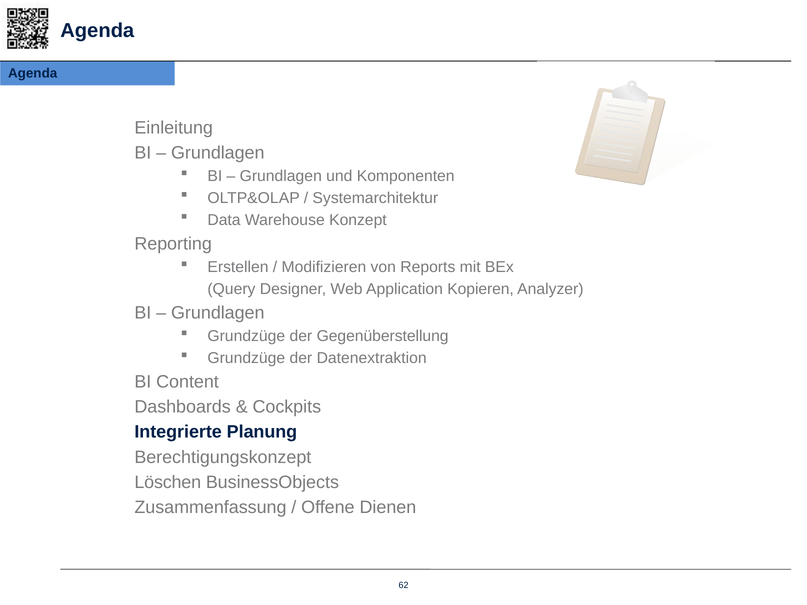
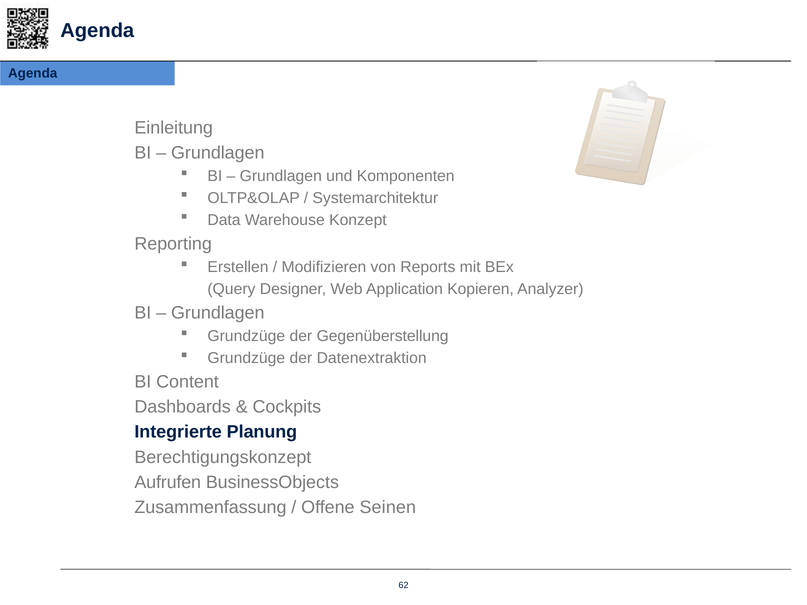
Löschen: Löschen -> Aufrufen
Dienen: Dienen -> Seinen
